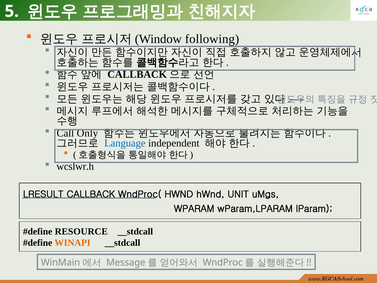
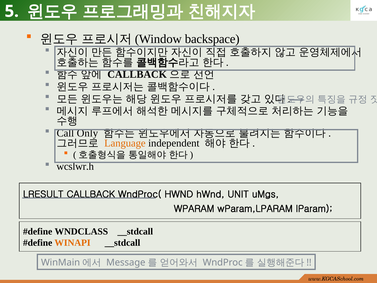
following: following -> backspace
Language colour: blue -> orange
RESOURCE: RESOURCE -> WNDCLASS
